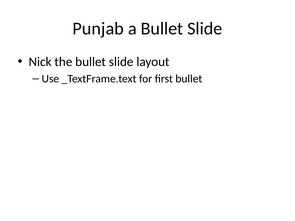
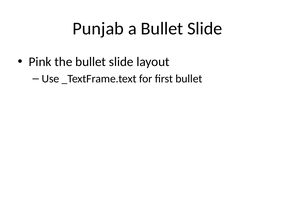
Nick: Nick -> Pink
